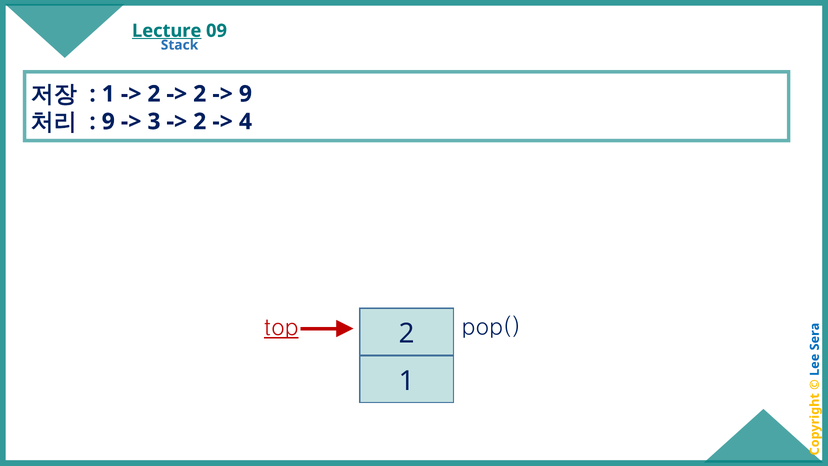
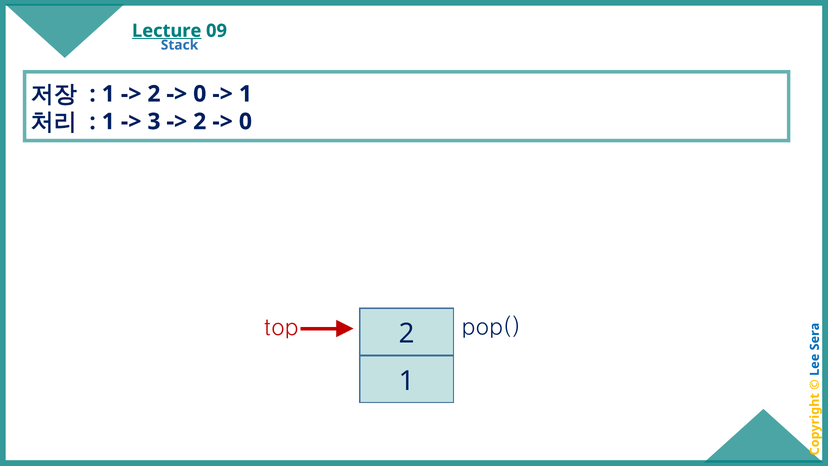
2 at (200, 94): 2 -> 0
9 at (245, 94): 9 -> 1
9 at (108, 122): 9 -> 1
4 at (245, 122): 4 -> 0
top underline: present -> none
